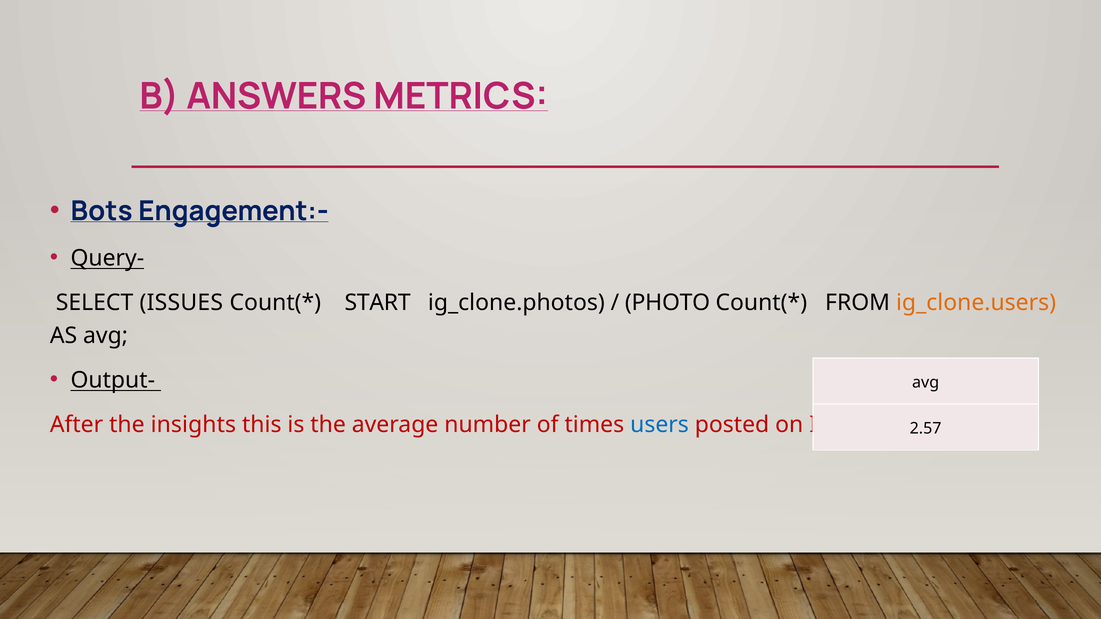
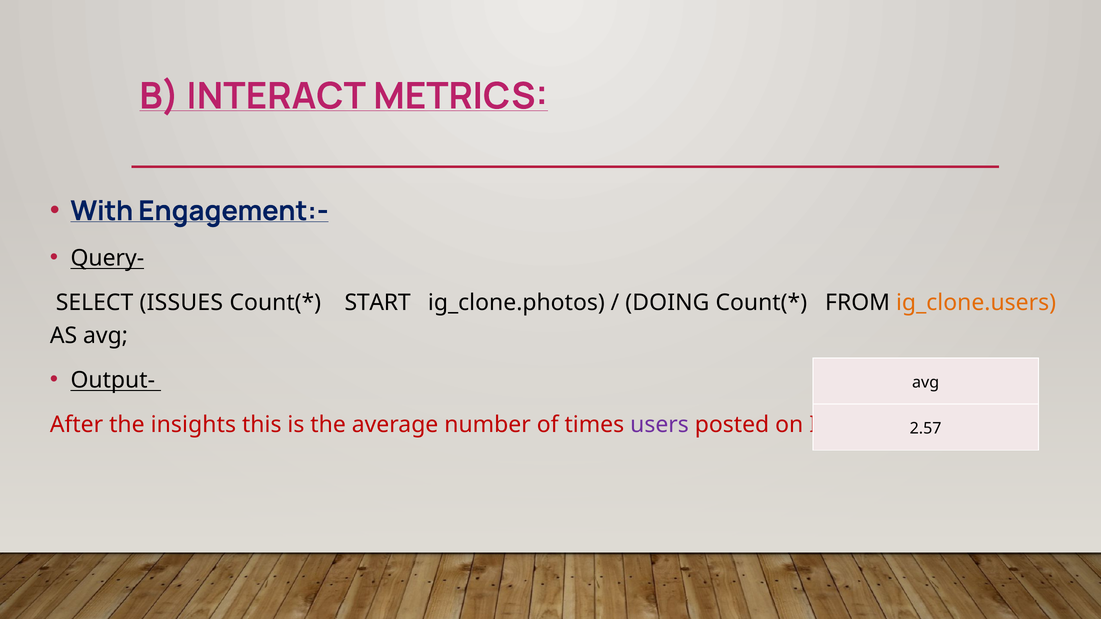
ANSWERS: ANSWERS -> INTERACT
Bots: Bots -> With
PHOTO: PHOTO -> DOING
users colour: blue -> purple
